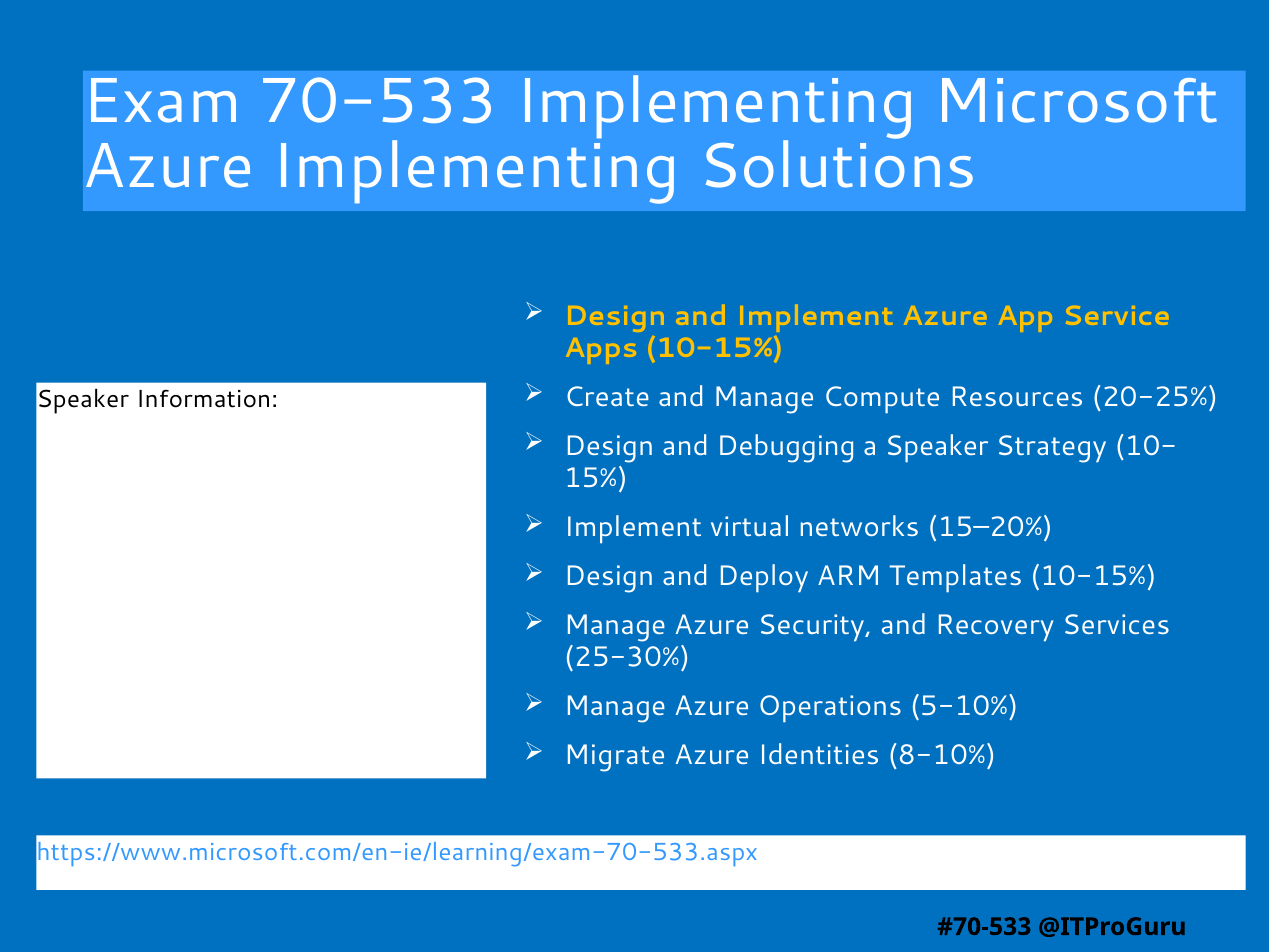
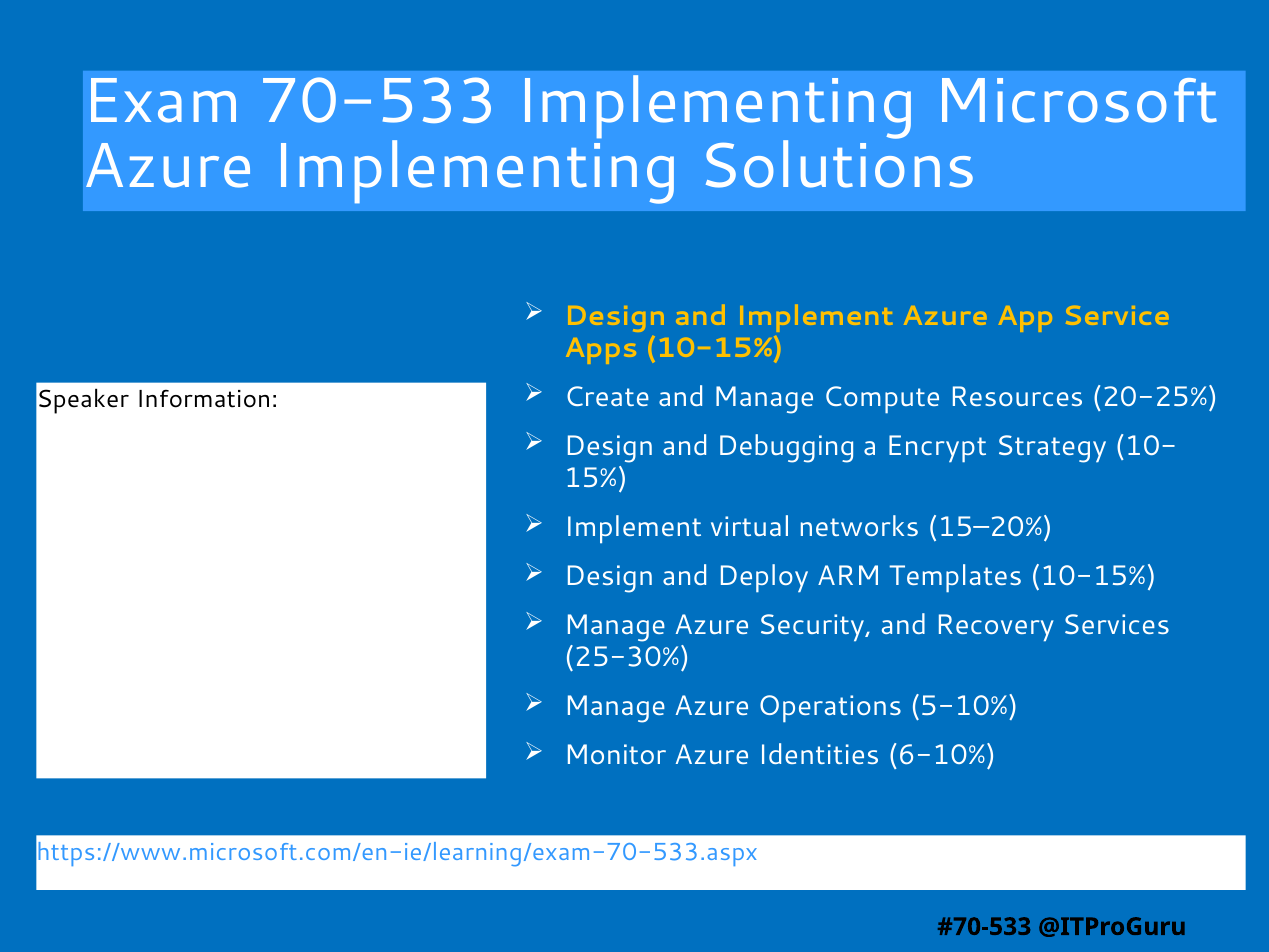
a Speaker: Speaker -> Encrypt
Migrate: Migrate -> Monitor
8-10%: 8-10% -> 6-10%
